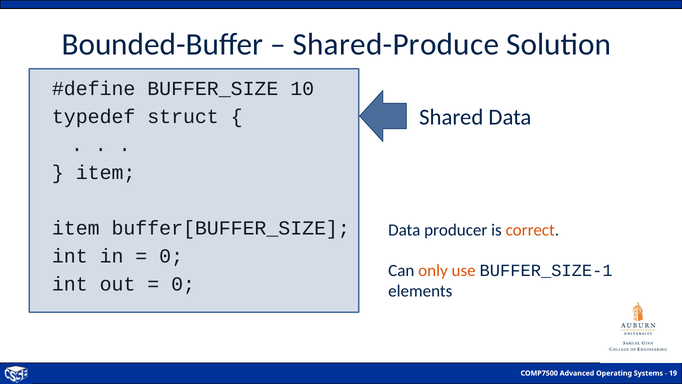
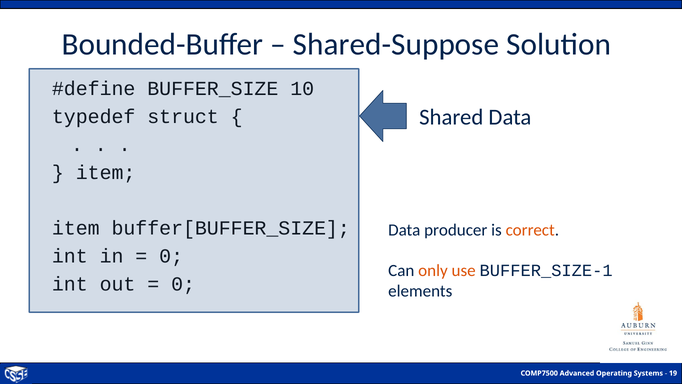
Shared-Produce: Shared-Produce -> Shared-Suppose
